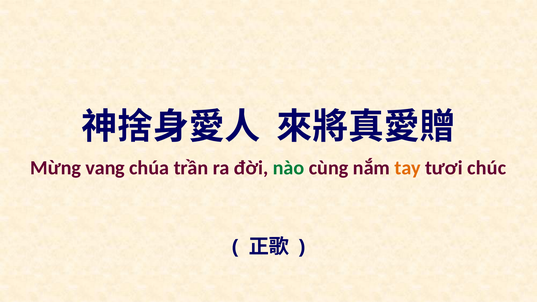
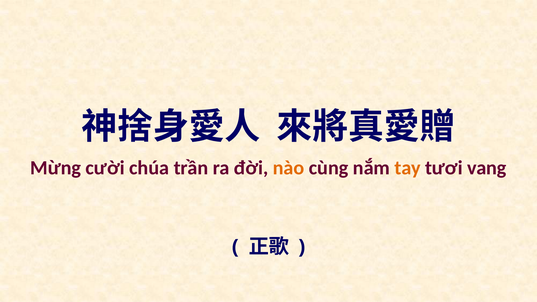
vang: vang -> cười
nào colour: green -> orange
chúc: chúc -> vang
